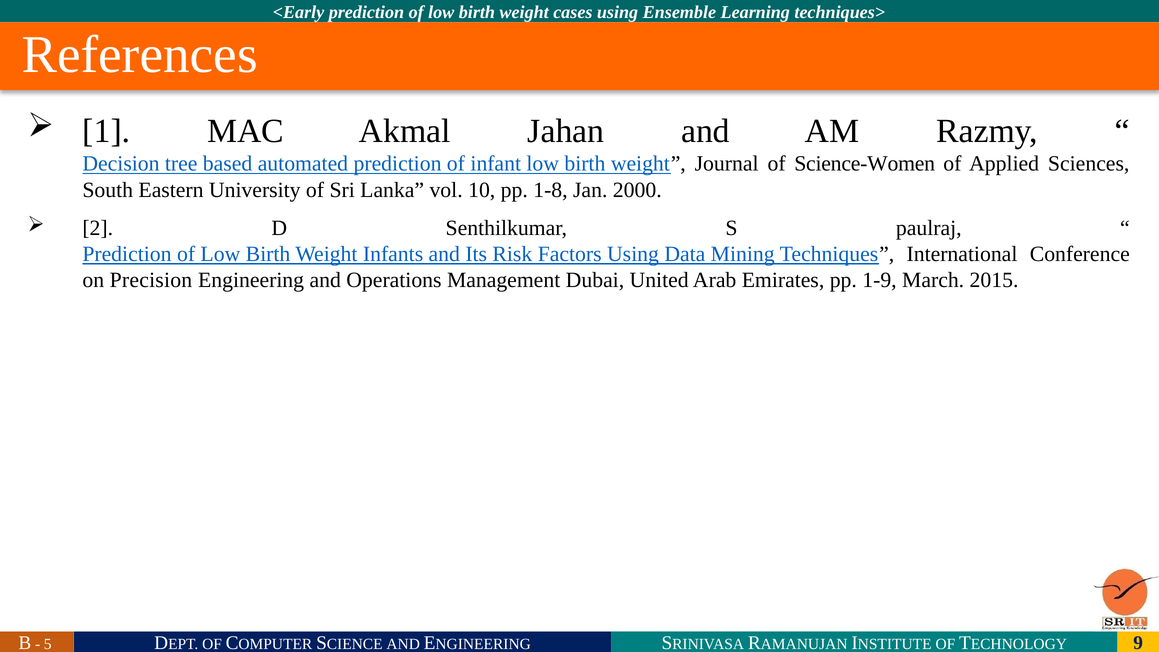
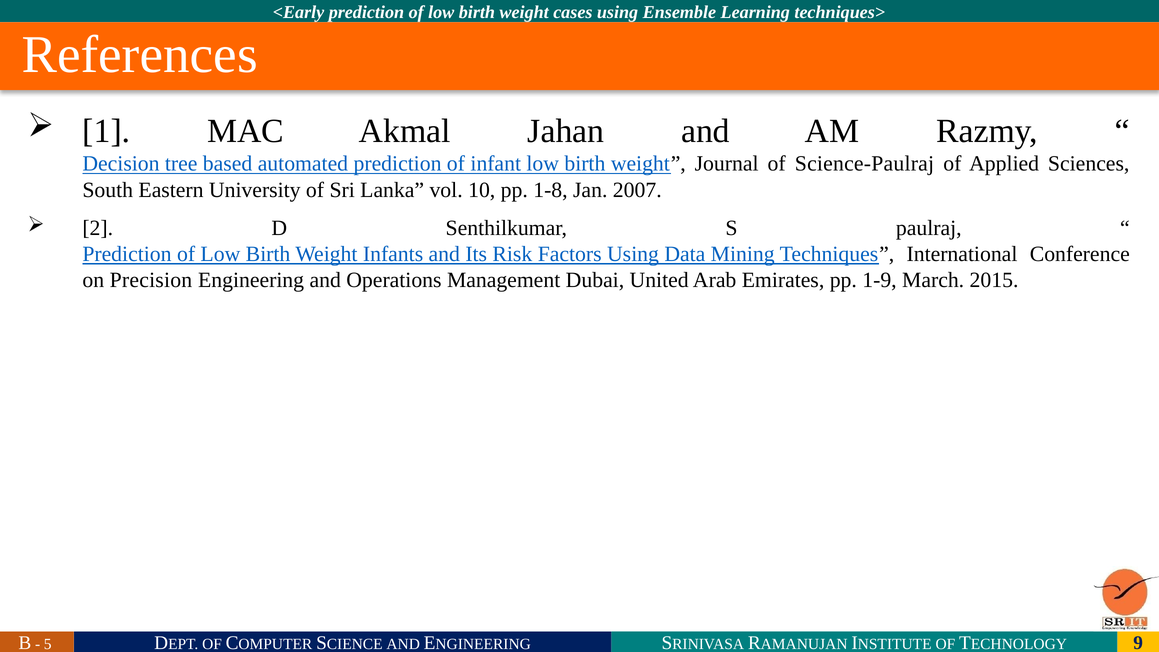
Science-Women: Science-Women -> Science-Paulraj
2000: 2000 -> 2007
